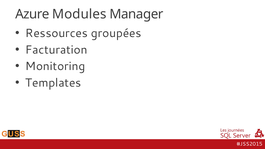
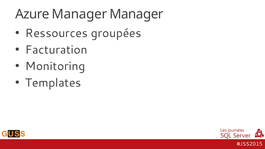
Azure Modules: Modules -> Manager
